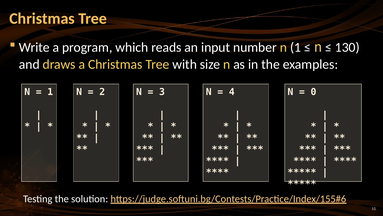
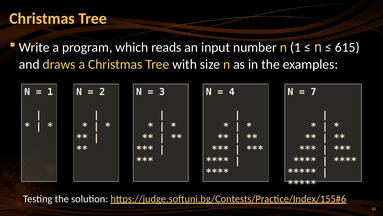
130: 130 -> 615
0: 0 -> 7
